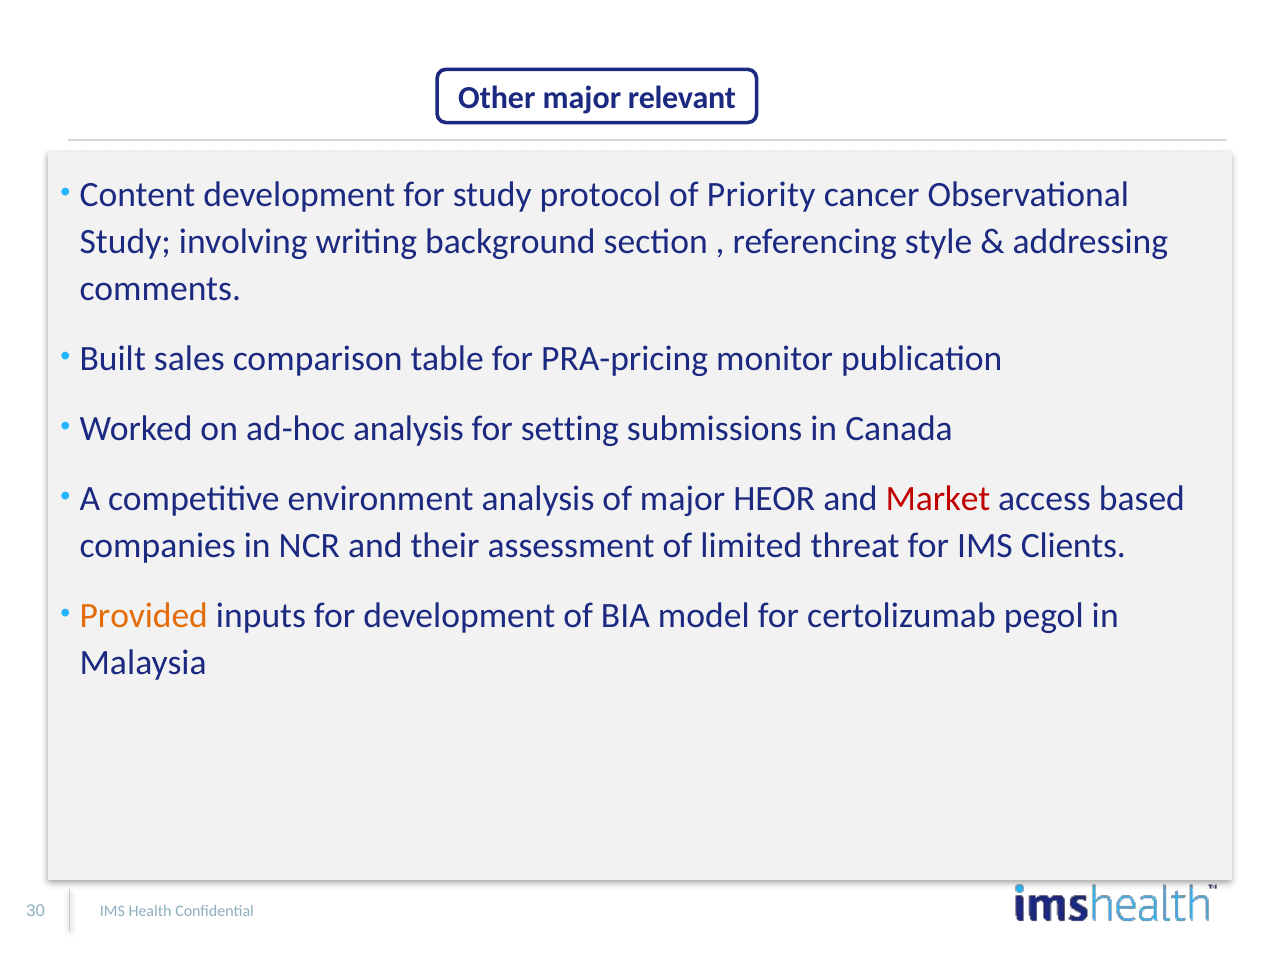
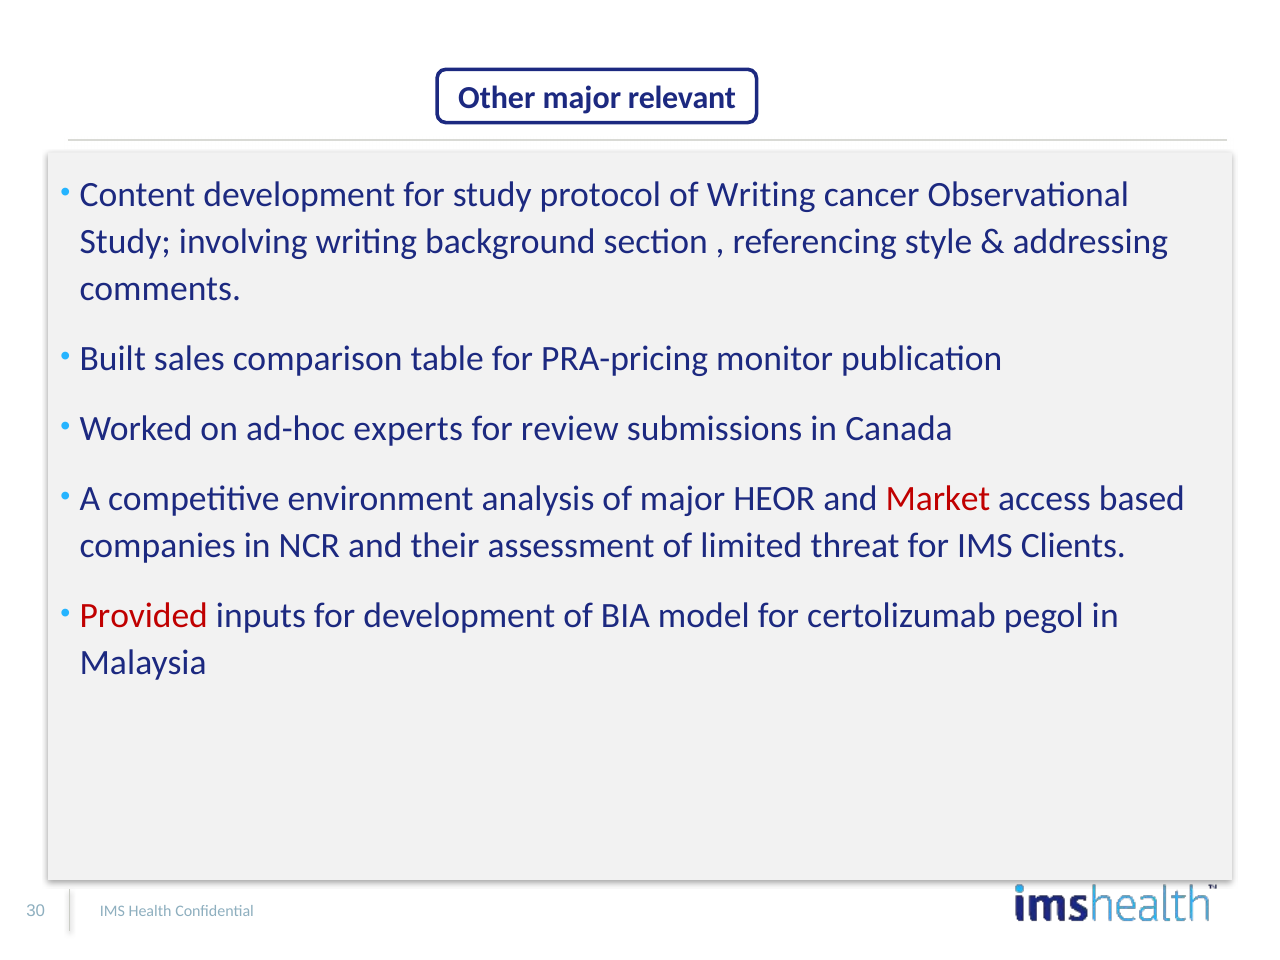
of Priority: Priority -> Writing
ad-hoc analysis: analysis -> experts
setting: setting -> review
Provided colour: orange -> red
